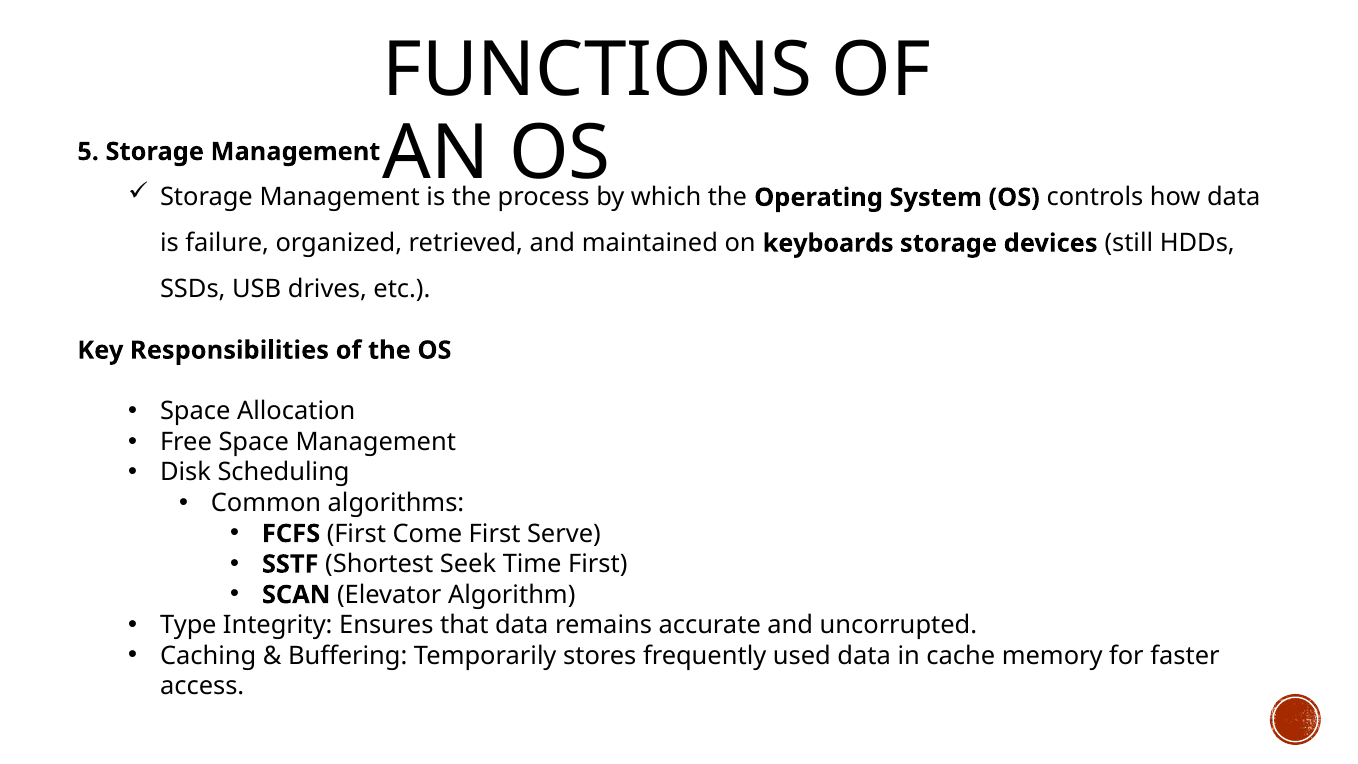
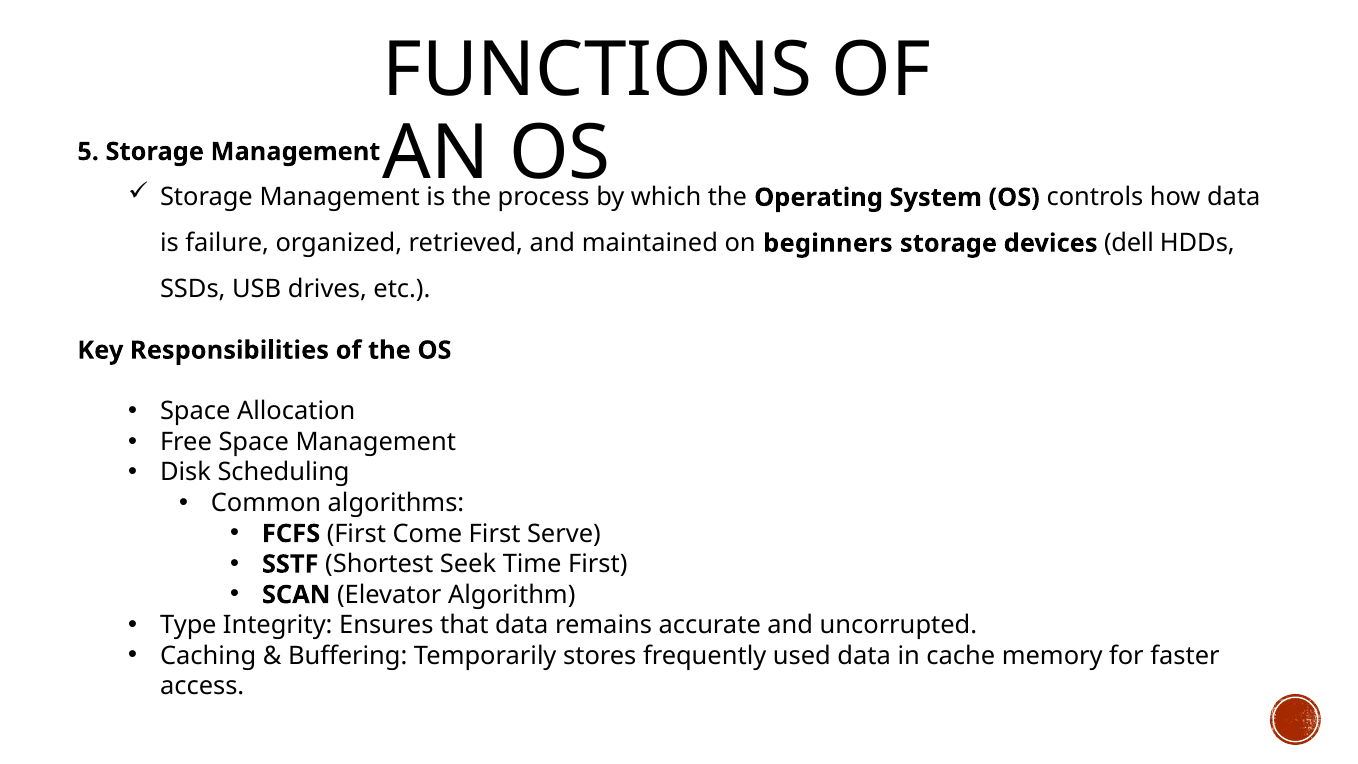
keyboards: keyboards -> beginners
still: still -> dell
